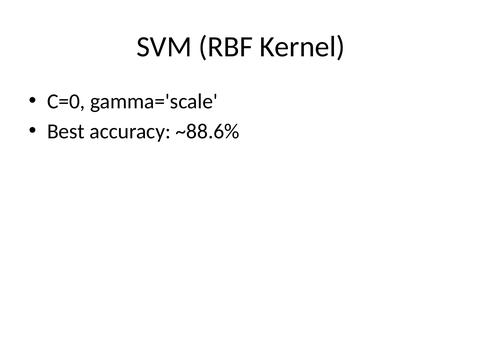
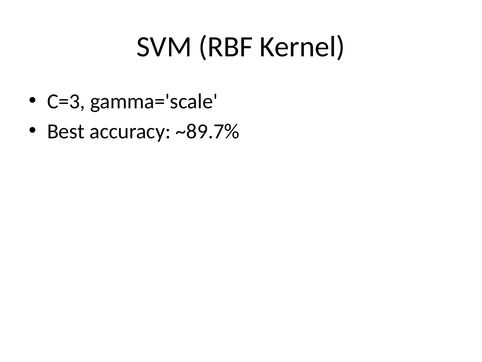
C=0: C=0 -> C=3
~88.6%: ~88.6% -> ~89.7%
